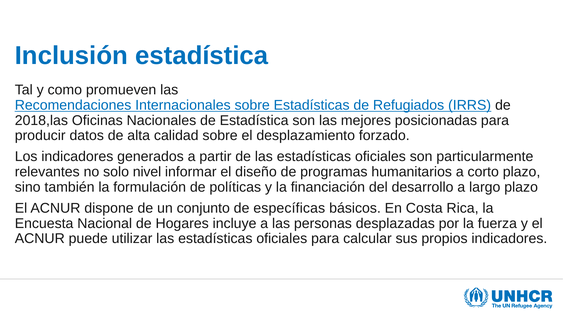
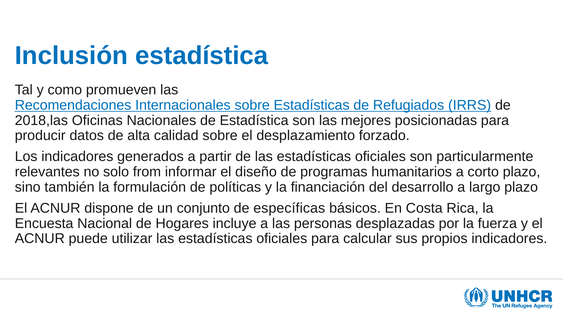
nivel: nivel -> from
